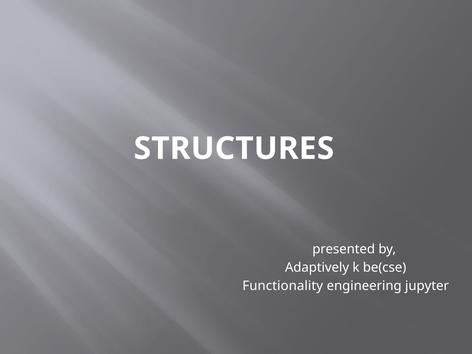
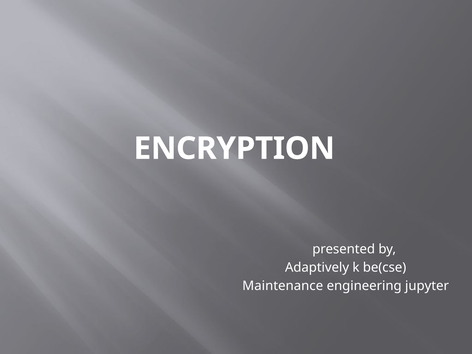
STRUCTURES: STRUCTURES -> ENCRYPTION
Functionality: Functionality -> Maintenance
